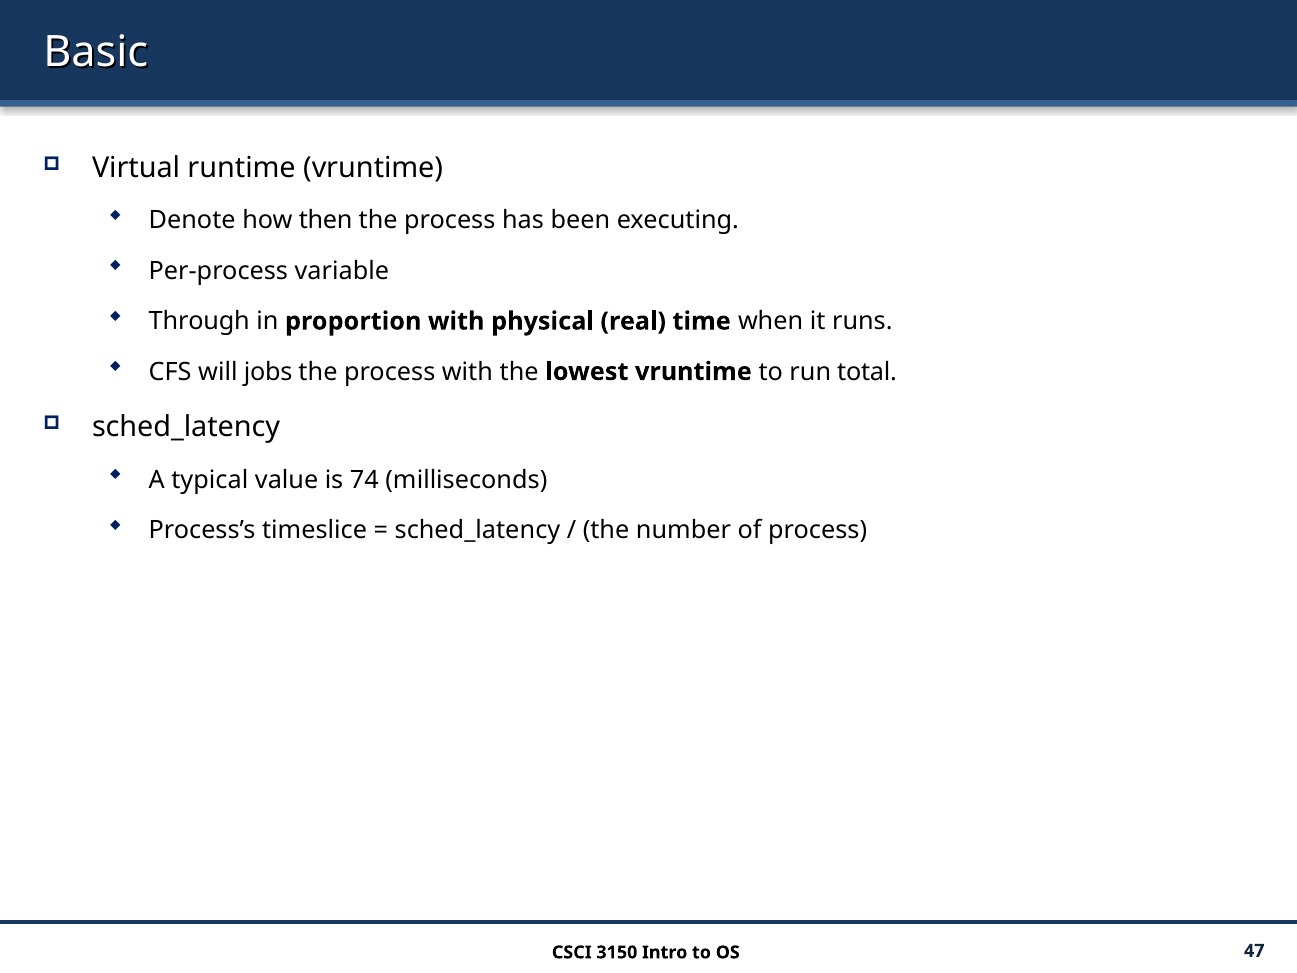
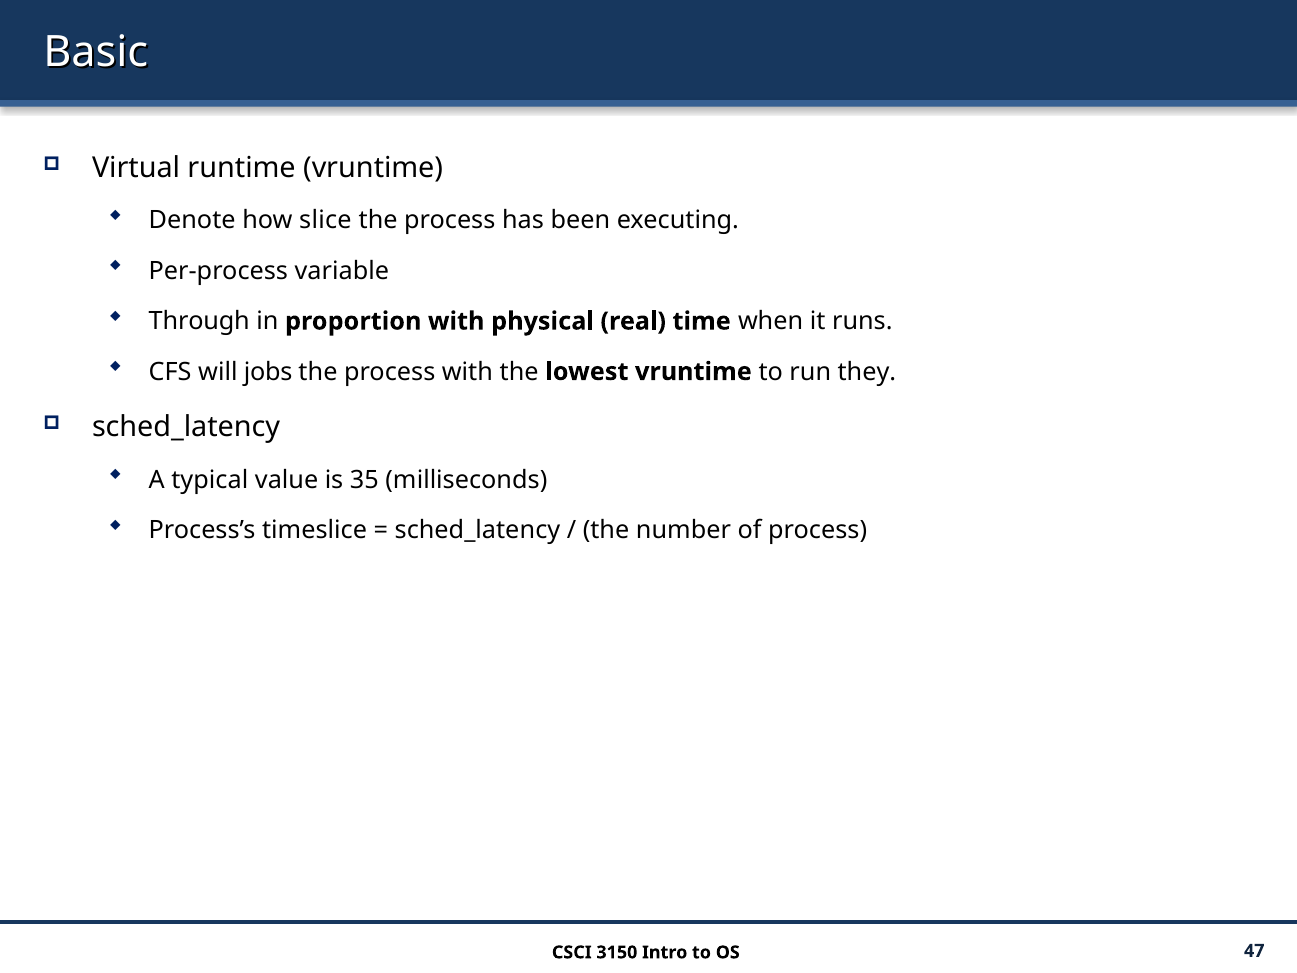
then: then -> slice
total: total -> they
74: 74 -> 35
